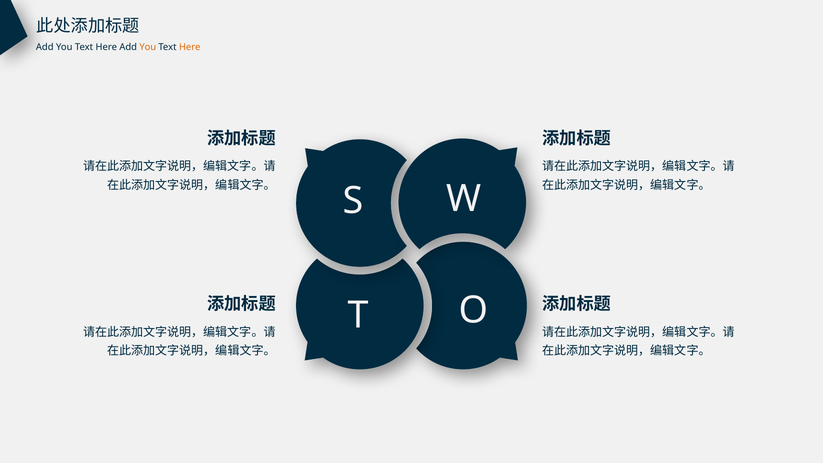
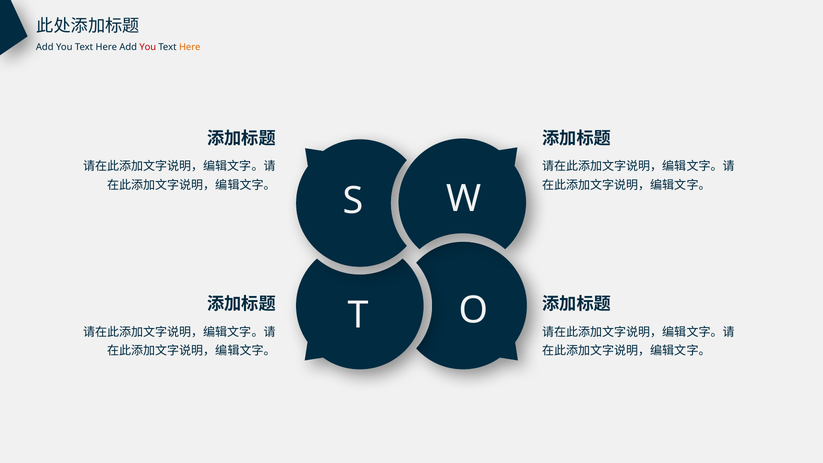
You at (148, 47) colour: orange -> red
